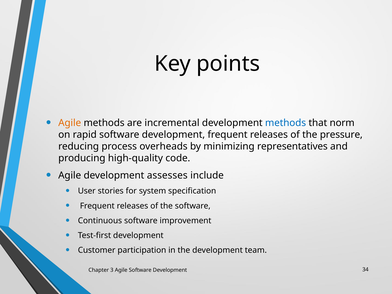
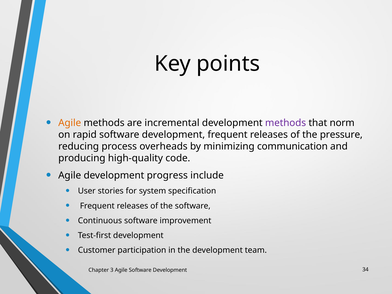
methods at (286, 123) colour: blue -> purple
representatives: representatives -> communication
assesses: assesses -> progress
